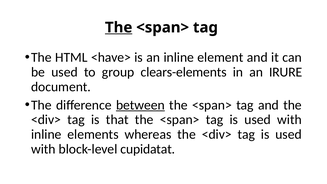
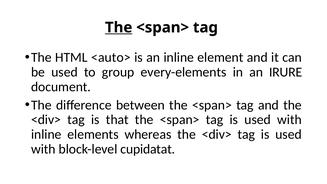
<have>: <have> -> <auto>
clears-elements: clears-elements -> every-elements
between underline: present -> none
